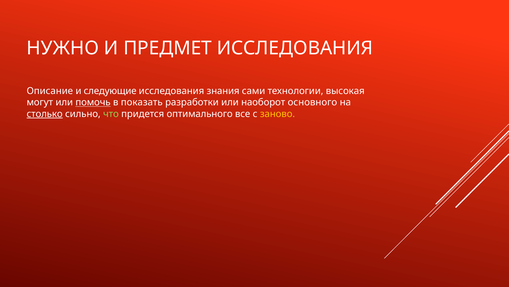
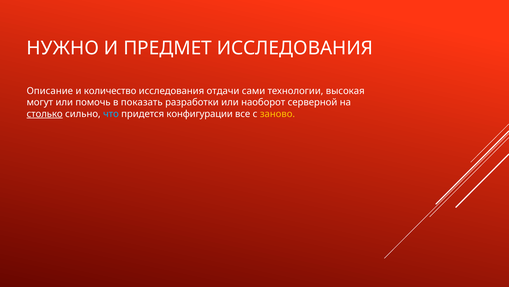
следующие: следующие -> количество
знания: знания -> отдачи
помочь underline: present -> none
основного: основного -> серверной
что colour: light green -> light blue
оптимального: оптимального -> конфигурации
